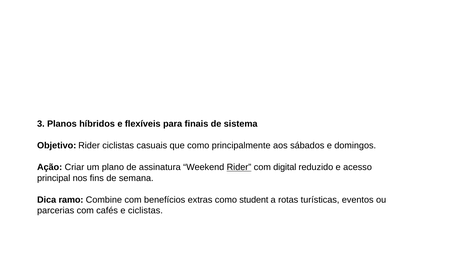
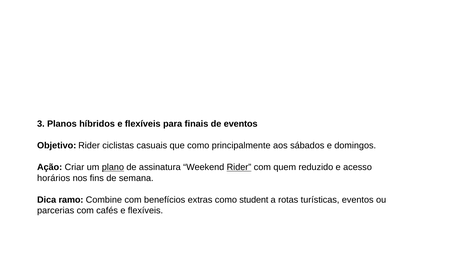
de sistema: sistema -> eventos
plano underline: none -> present
digital: digital -> quem
principal: principal -> horários
cafés e ciclistas: ciclistas -> flexíveis
